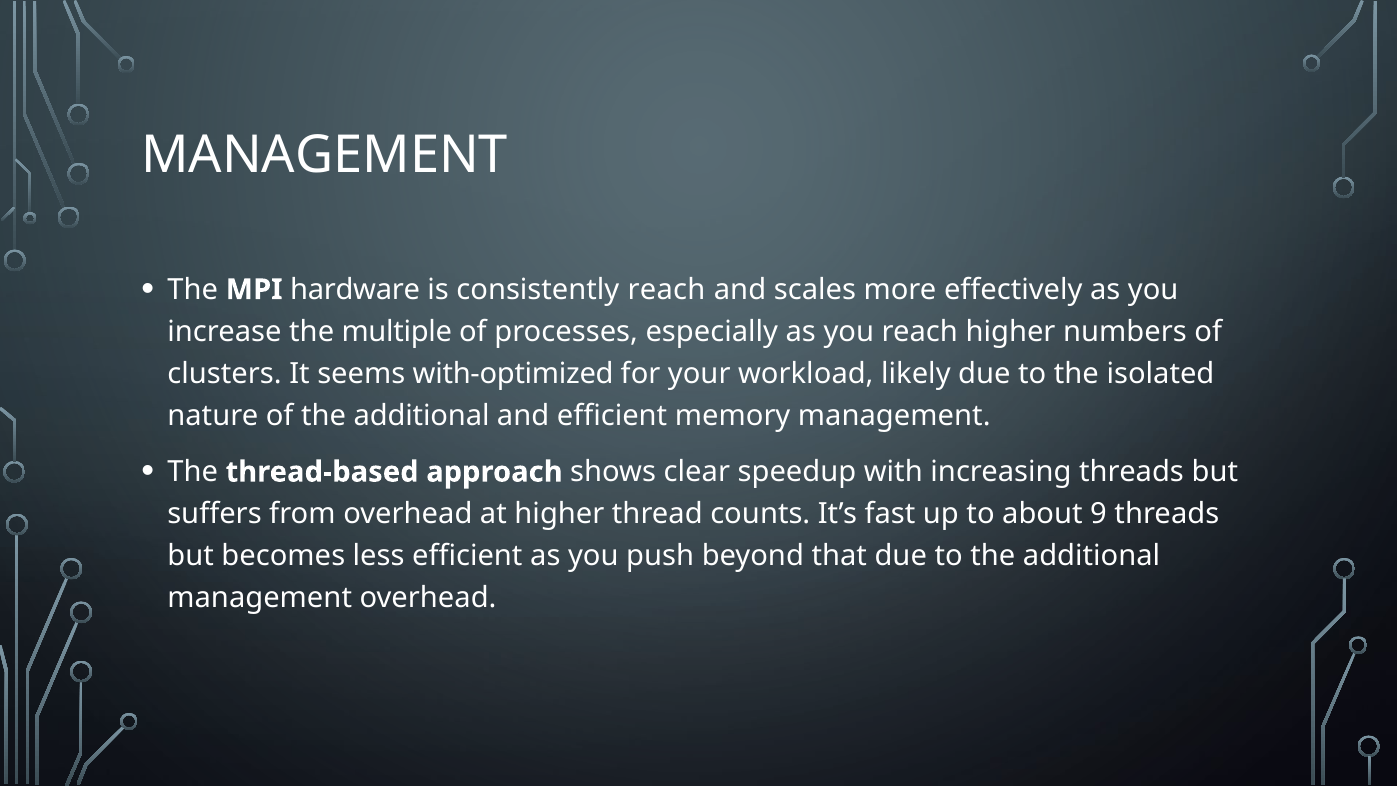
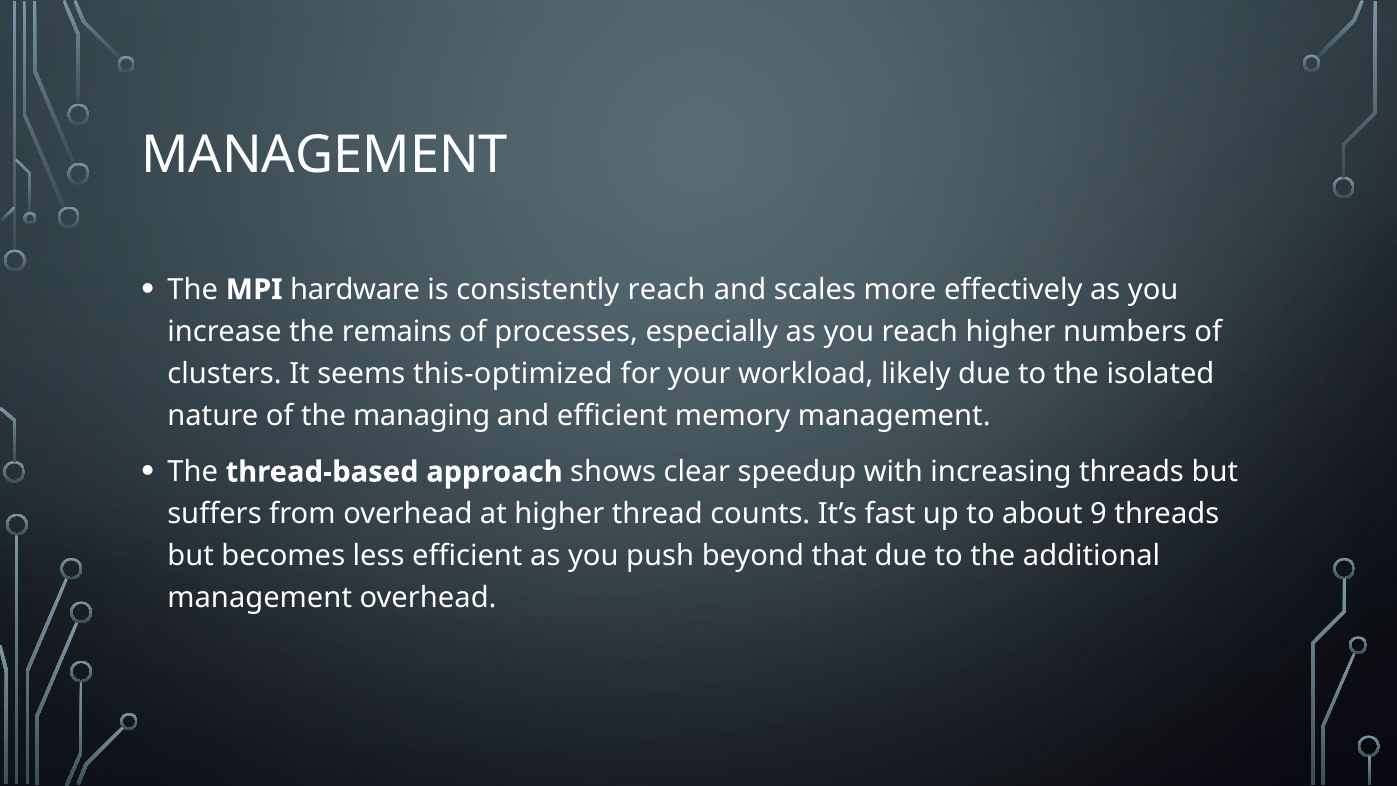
multiple: multiple -> remains
with-optimized: with-optimized -> this-optimized
of the additional: additional -> managing
